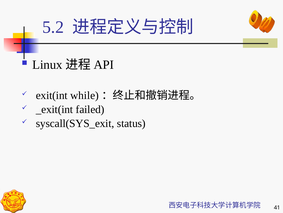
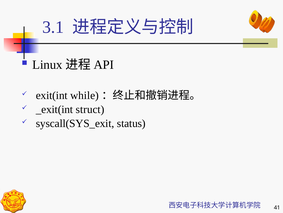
5.2: 5.2 -> 3.1
failed: failed -> struct
